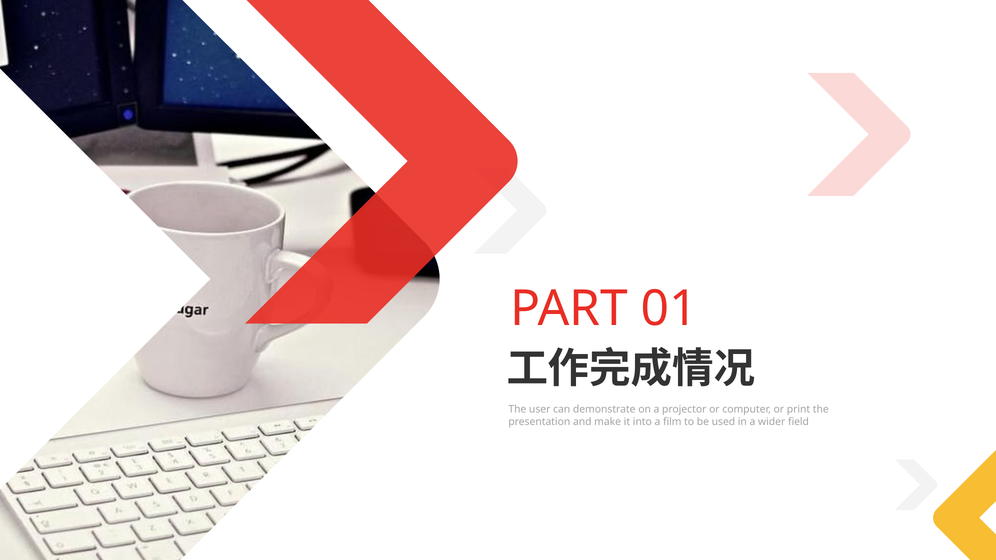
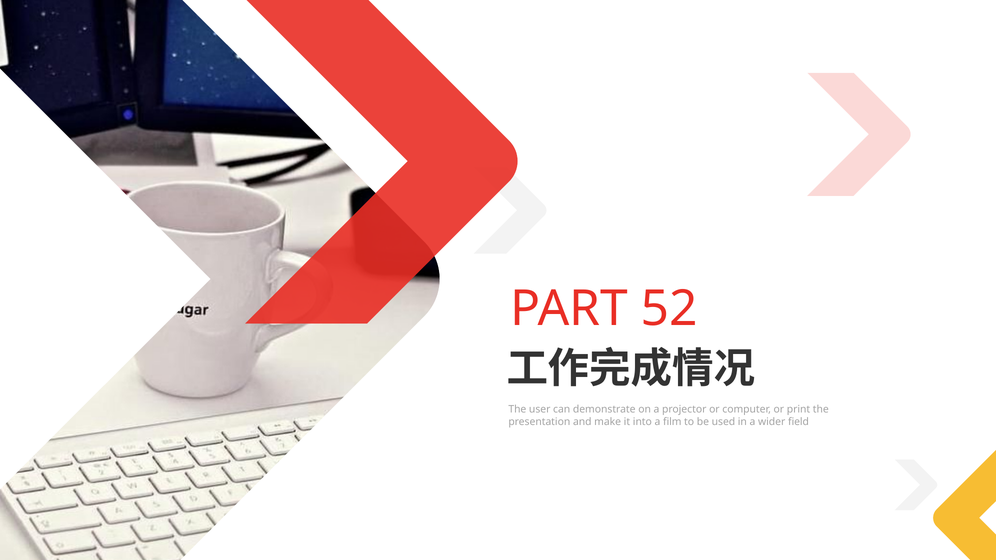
01: 01 -> 52
